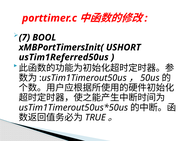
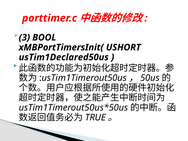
7: 7 -> 3
usTim1Referred50us: usTim1Referred50us -> usTim1Declared50us
